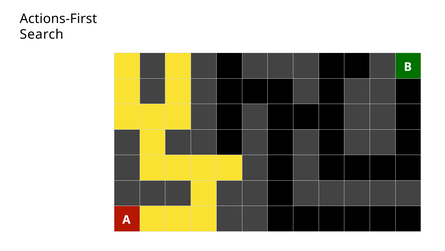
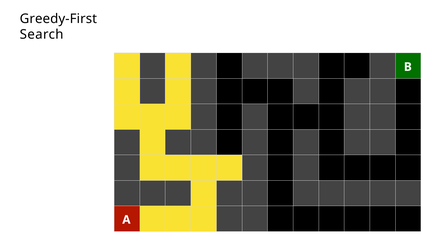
Actions-First: Actions-First -> Greedy-First
